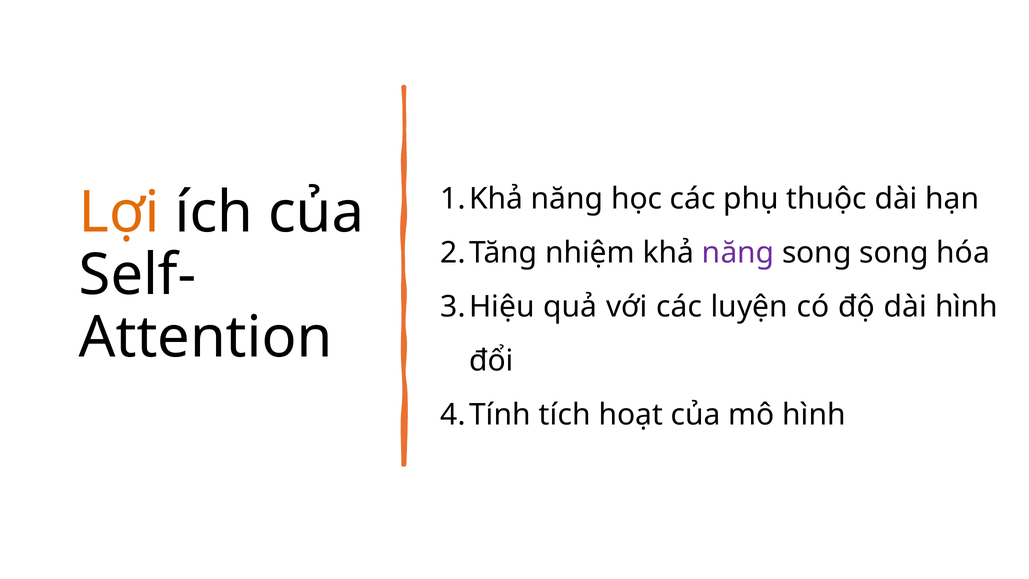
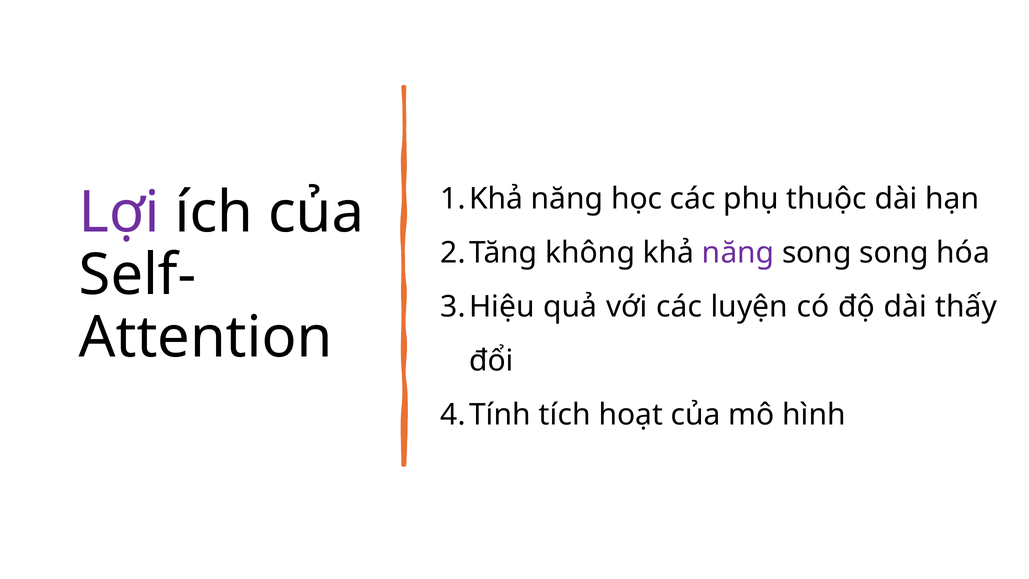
Lợi colour: orange -> purple
nhiệm: nhiệm -> không
dài hình: hình -> thấy
